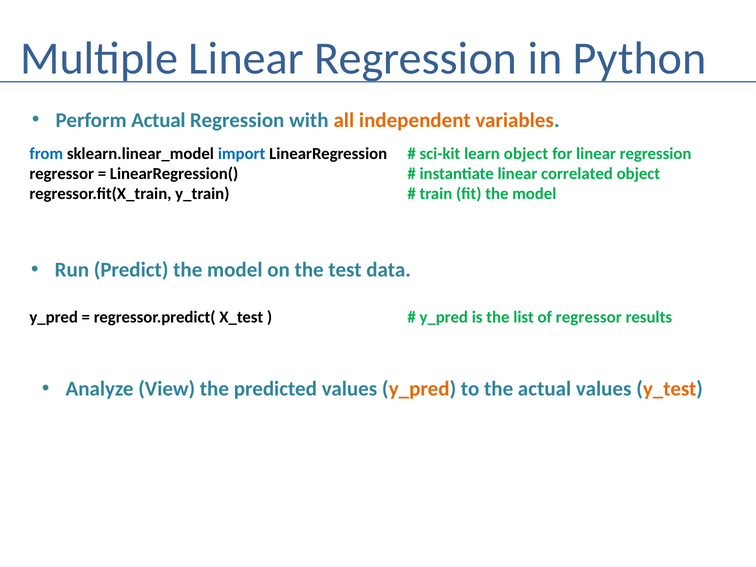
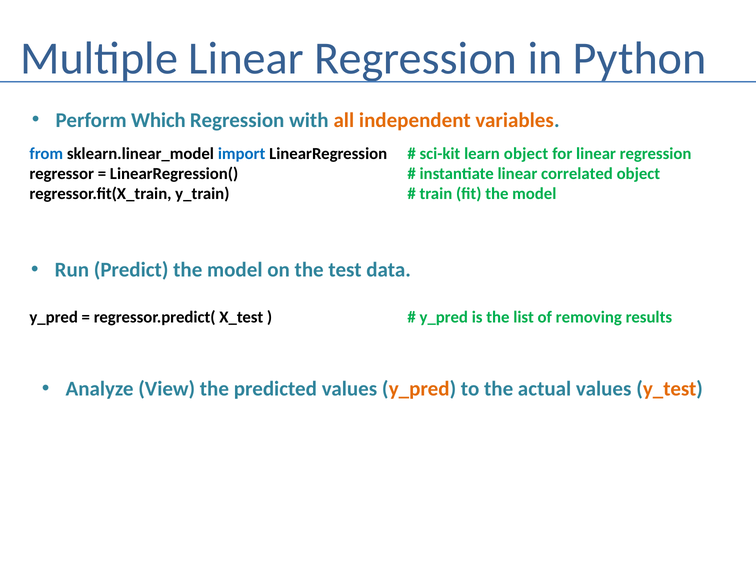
Perform Actual: Actual -> Which
of regressor: regressor -> removing
